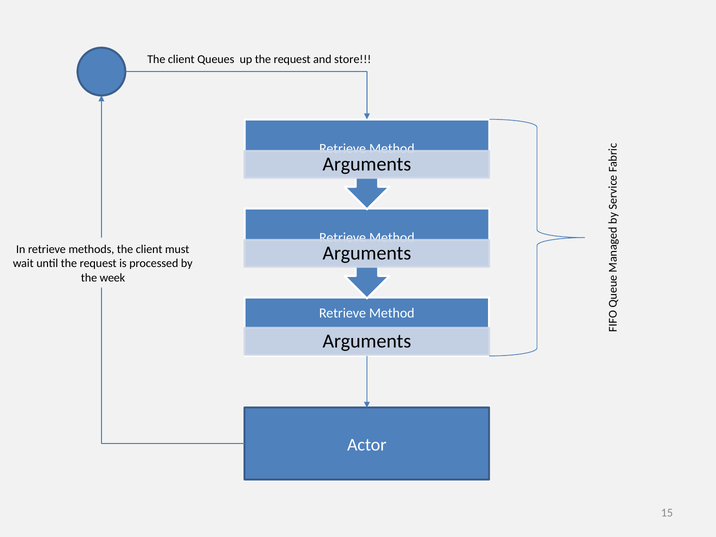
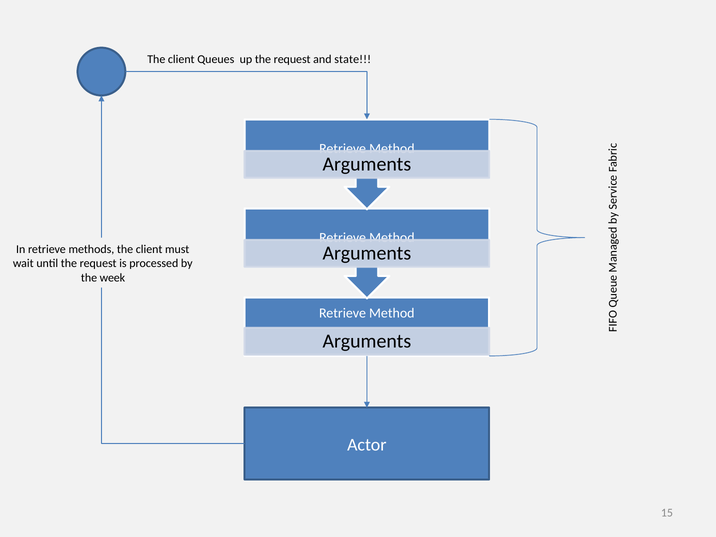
store: store -> state
